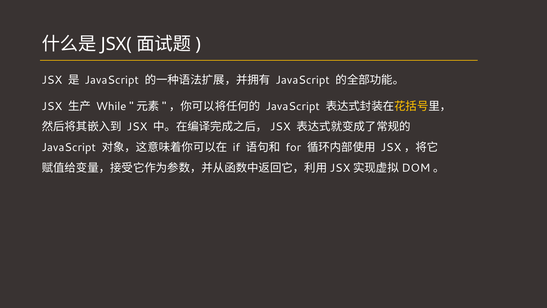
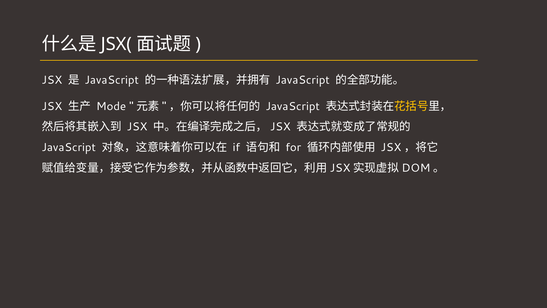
While: While -> Mode
